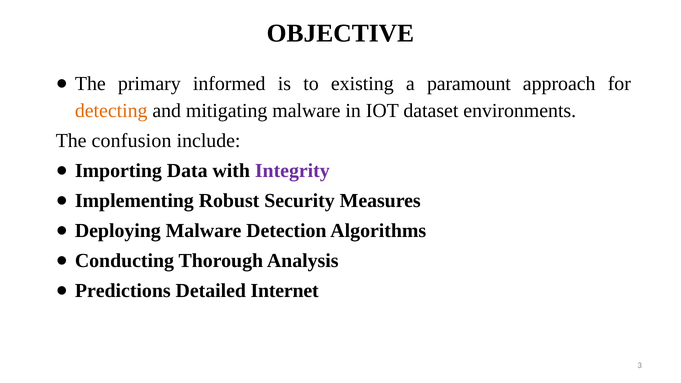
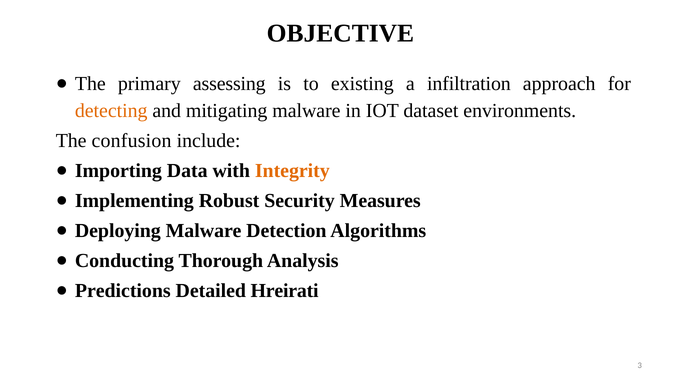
informed: informed -> assessing
paramount: paramount -> infiltration
Integrity colour: purple -> orange
Internet: Internet -> Hreirati
